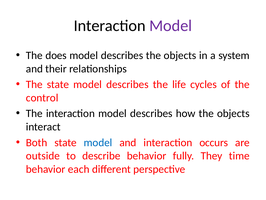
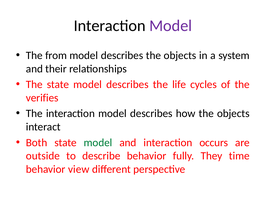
does: does -> from
control: control -> verifies
model at (98, 142) colour: blue -> green
each: each -> view
